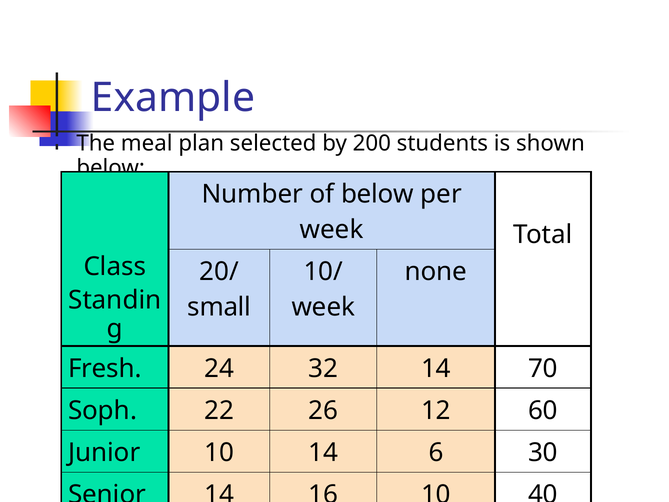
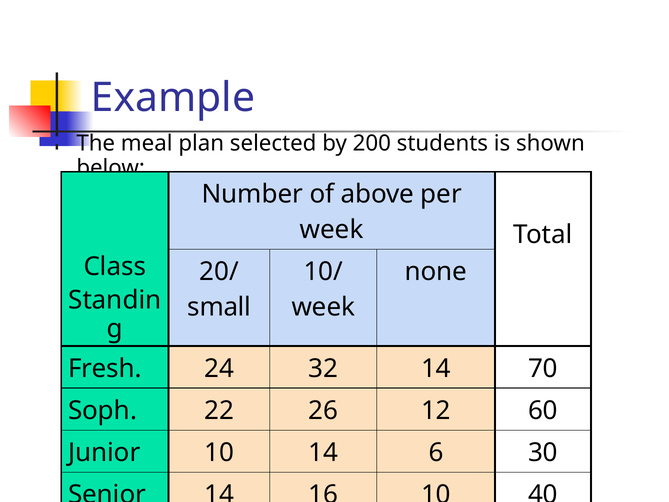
of below: below -> above
